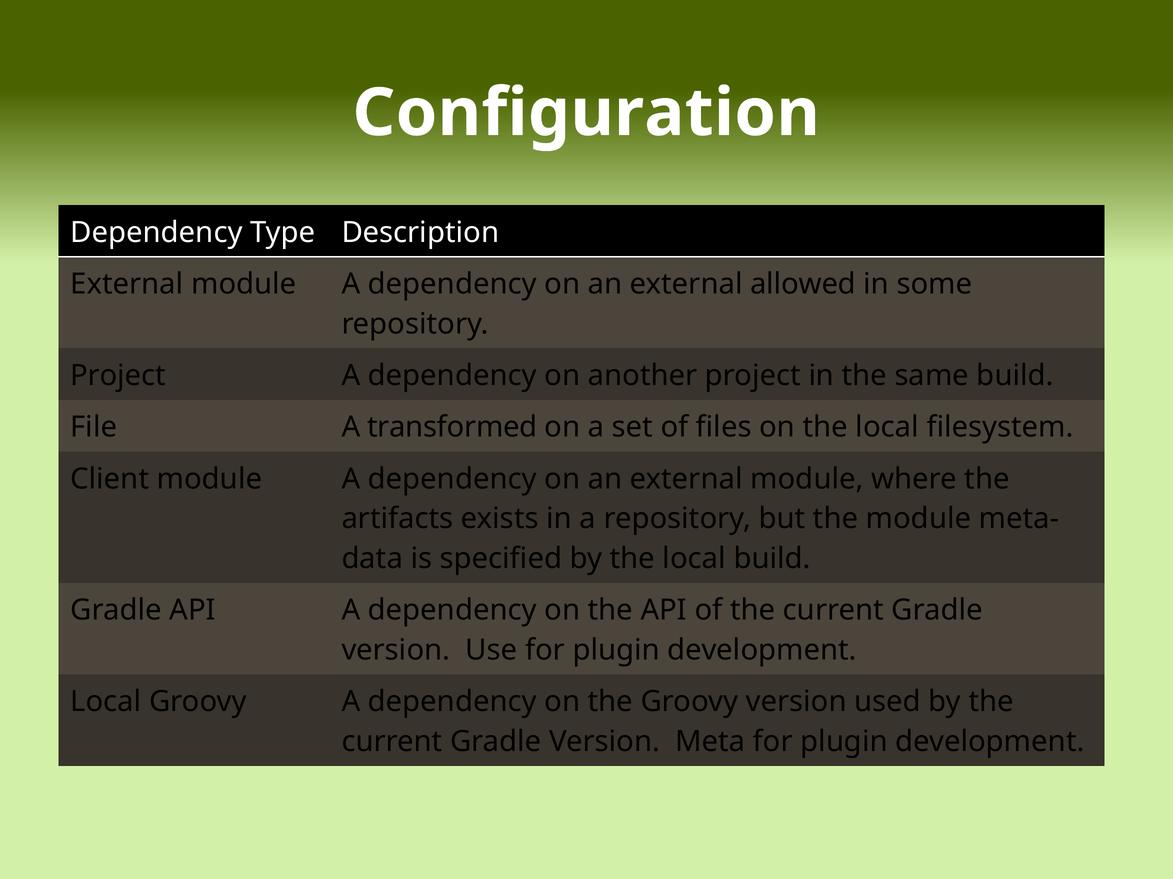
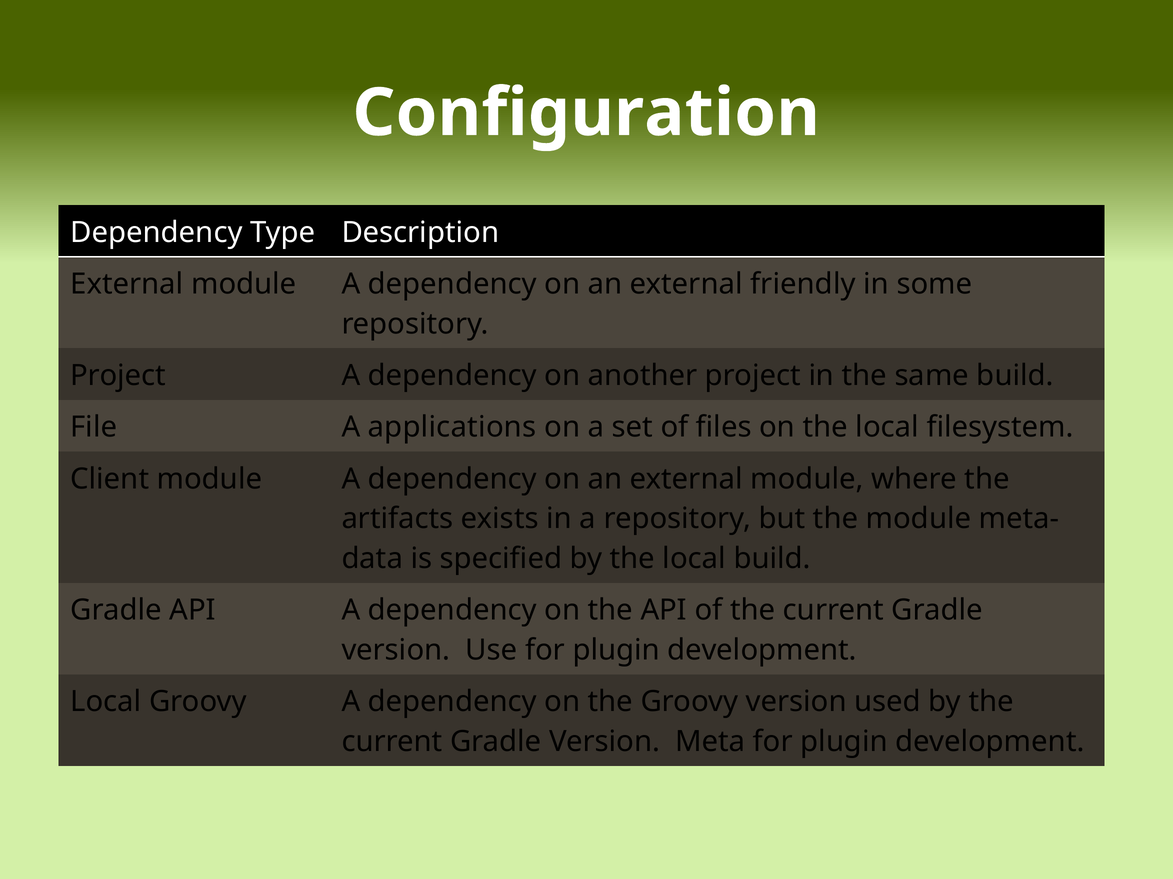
allowed: allowed -> friendly
transformed: transformed -> applications
